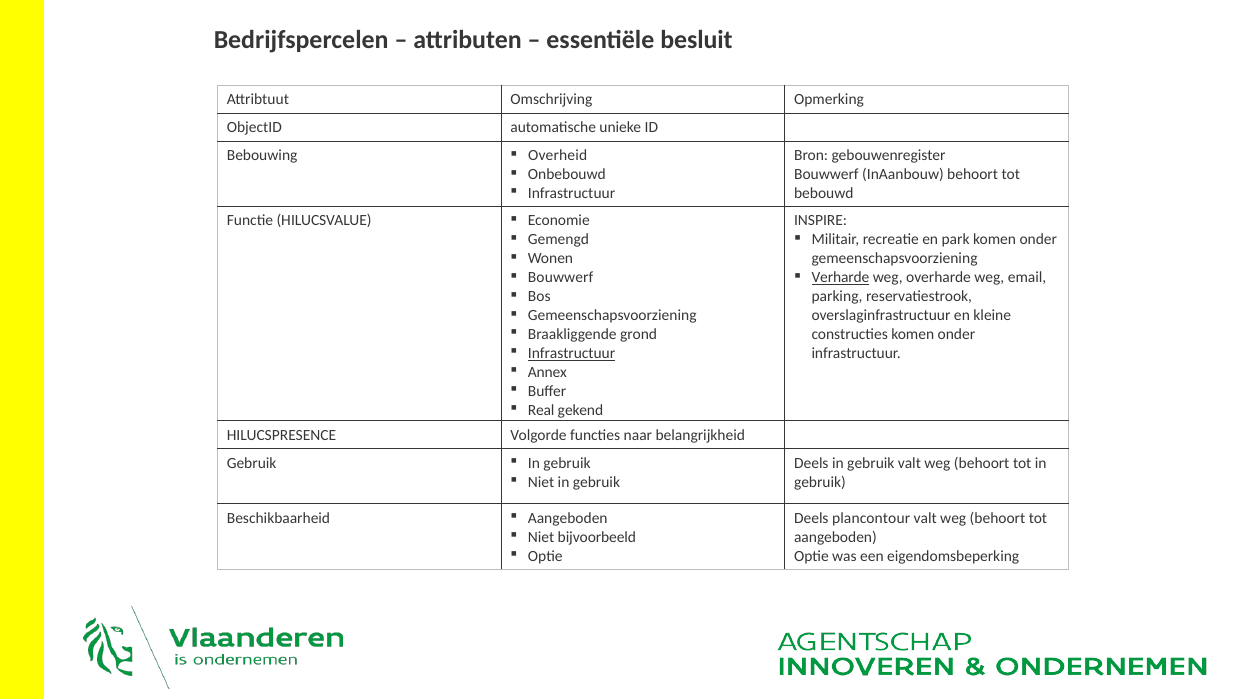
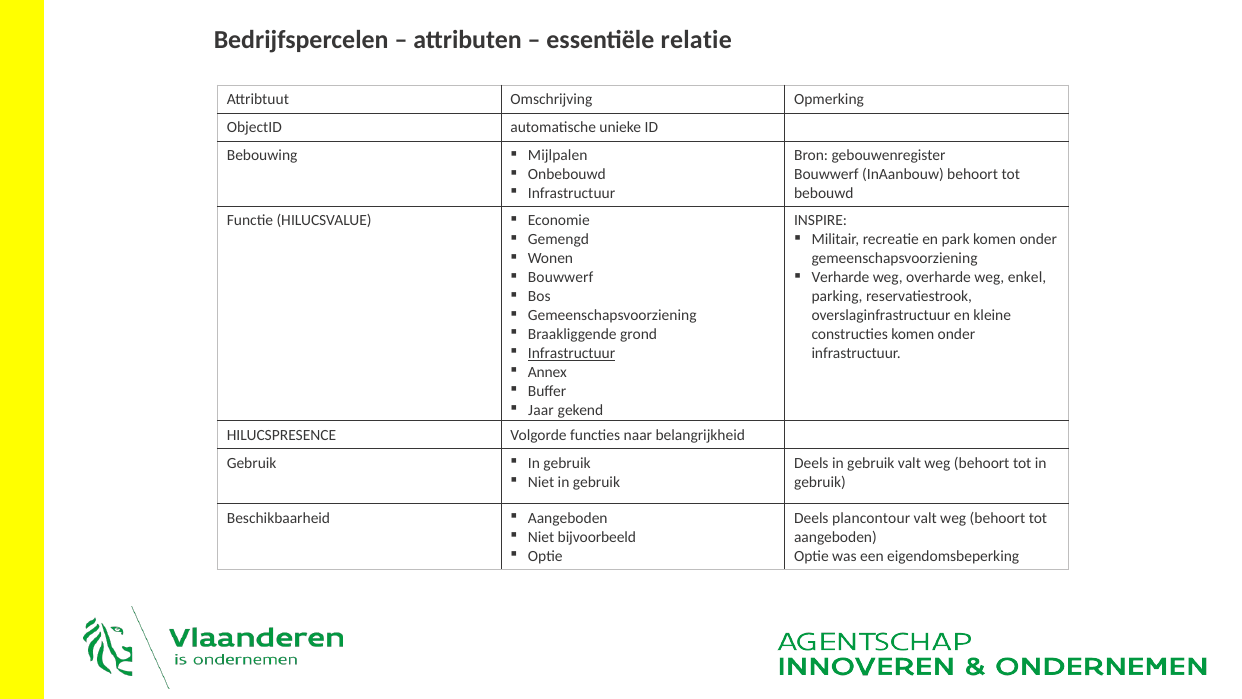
besluit: besluit -> relatie
Overheid: Overheid -> Mijlpalen
Verharde underline: present -> none
email: email -> enkel
Real: Real -> Jaar
